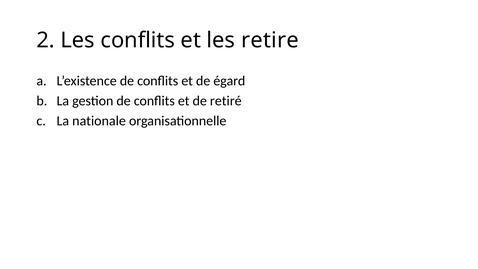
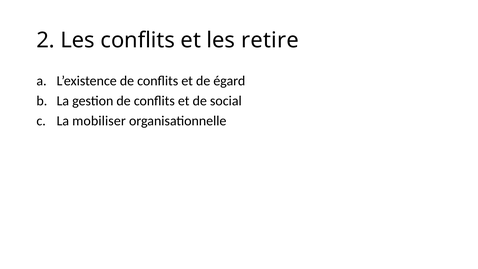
retiré: retiré -> social
nationale: nationale -> mobiliser
